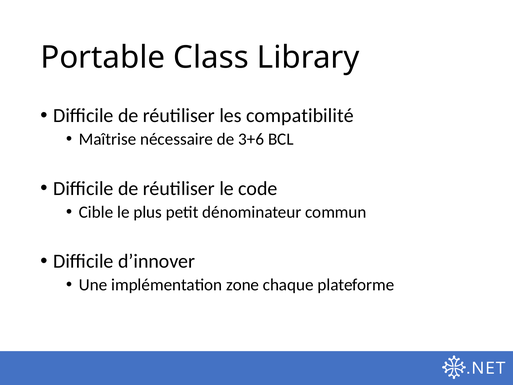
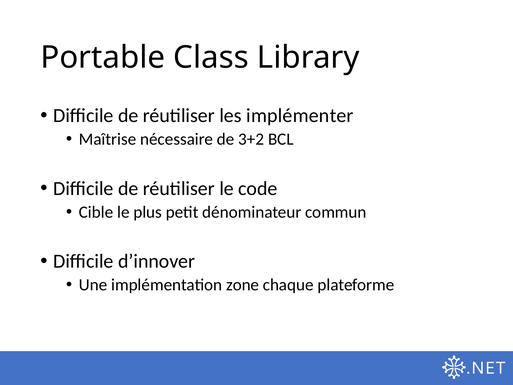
compatibilité: compatibilité -> implémenter
3+6: 3+6 -> 3+2
